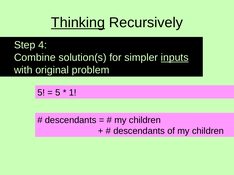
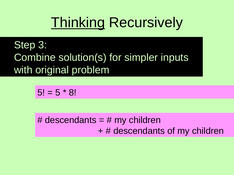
4: 4 -> 3
inputs underline: present -> none
1: 1 -> 8
